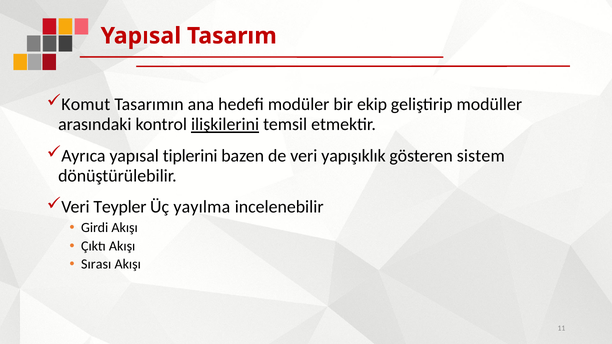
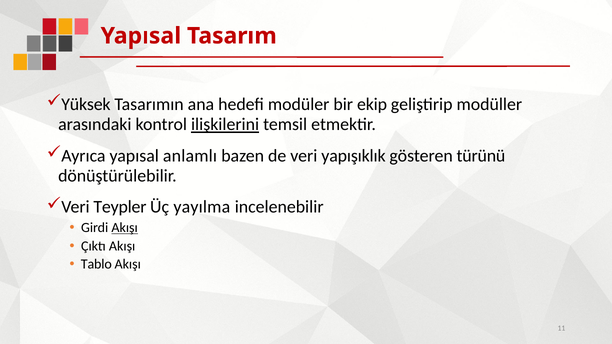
Komut: Komut -> Yüksek
tiplerini: tiplerini -> anlamlı
sistem: sistem -> türünü
Akışı at (125, 228) underline: none -> present
Sırası: Sırası -> Tablo
